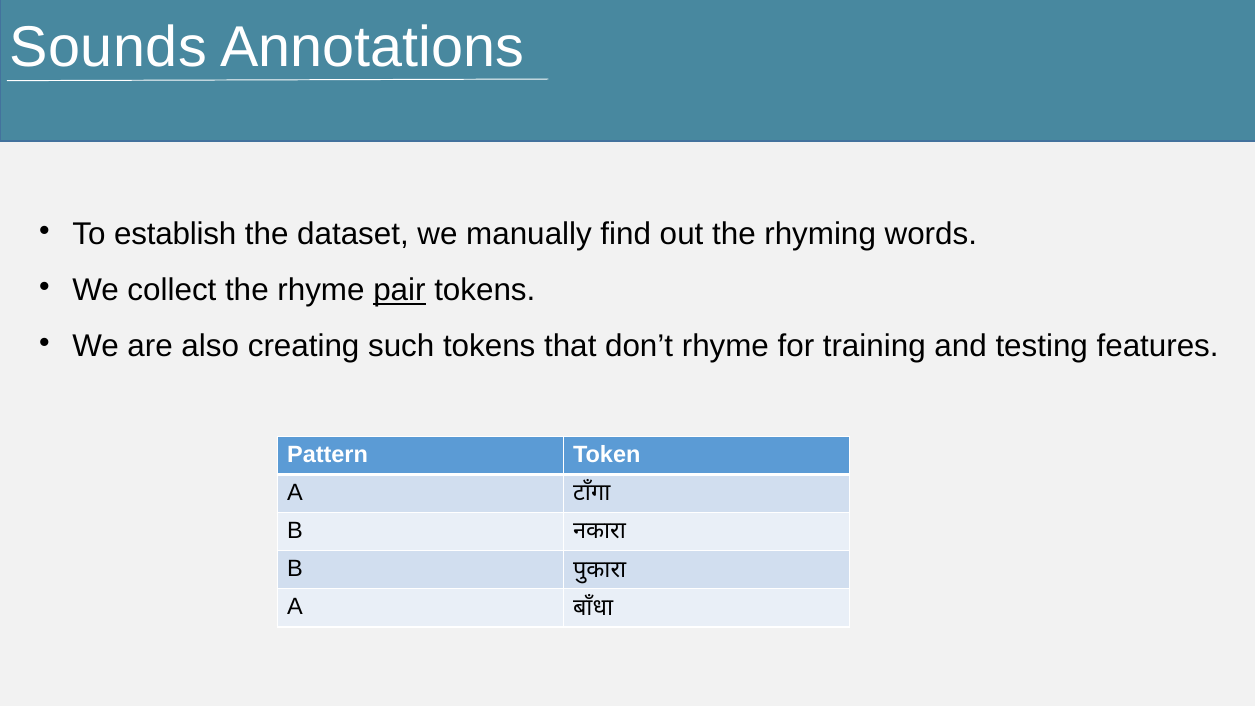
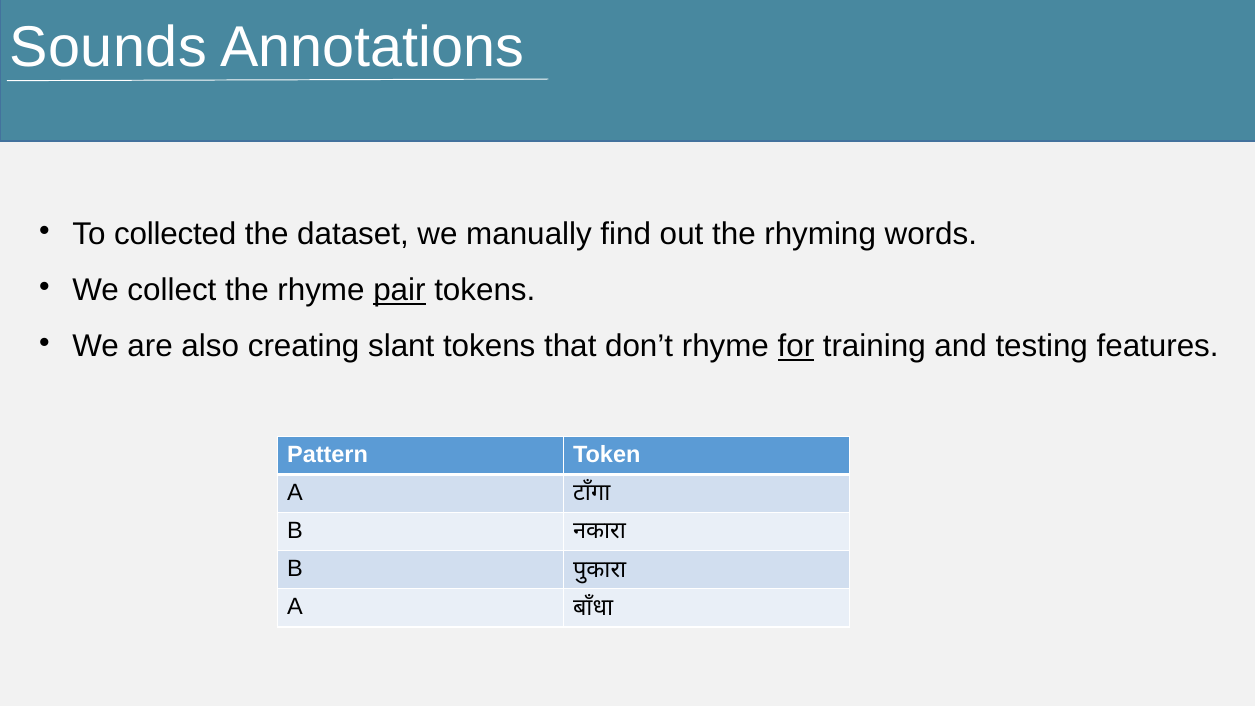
establish: establish -> collected
such: such -> slant
for underline: none -> present
